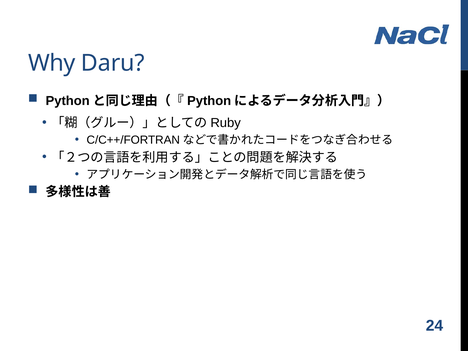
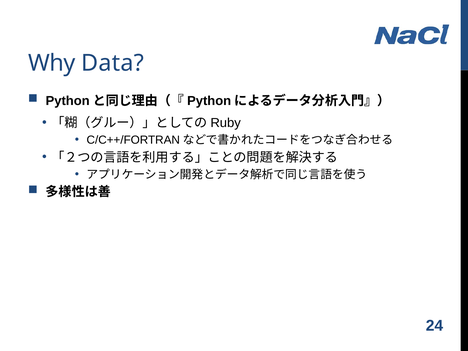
Daru: Daru -> Data
